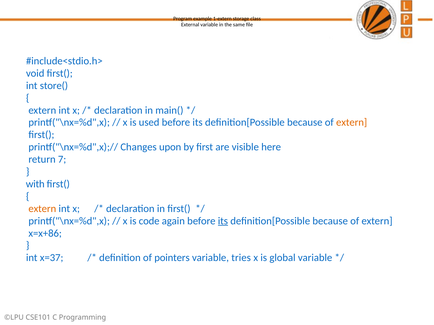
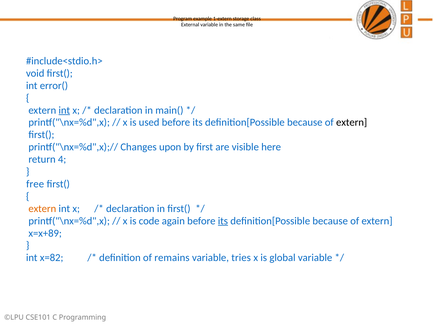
store(: store( -> error(
int at (64, 110) underline: none -> present
extern at (352, 123) colour: orange -> black
7: 7 -> 4
with: with -> free
x=x+86: x=x+86 -> x=x+89
x=37: x=37 -> x=82
pointers: pointers -> remains
